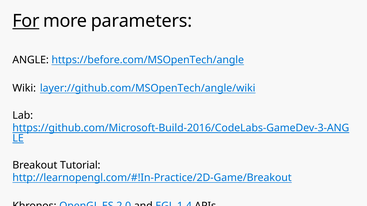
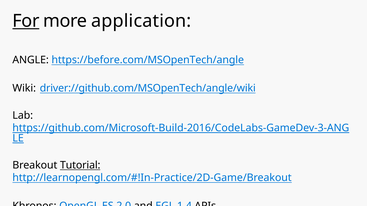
parameters: parameters -> application
layer://github.com/MSOpenTech/angle/wiki: layer://github.com/MSOpenTech/angle/wiki -> driver://github.com/MSOpenTech/angle/wiki
Tutorial underline: none -> present
